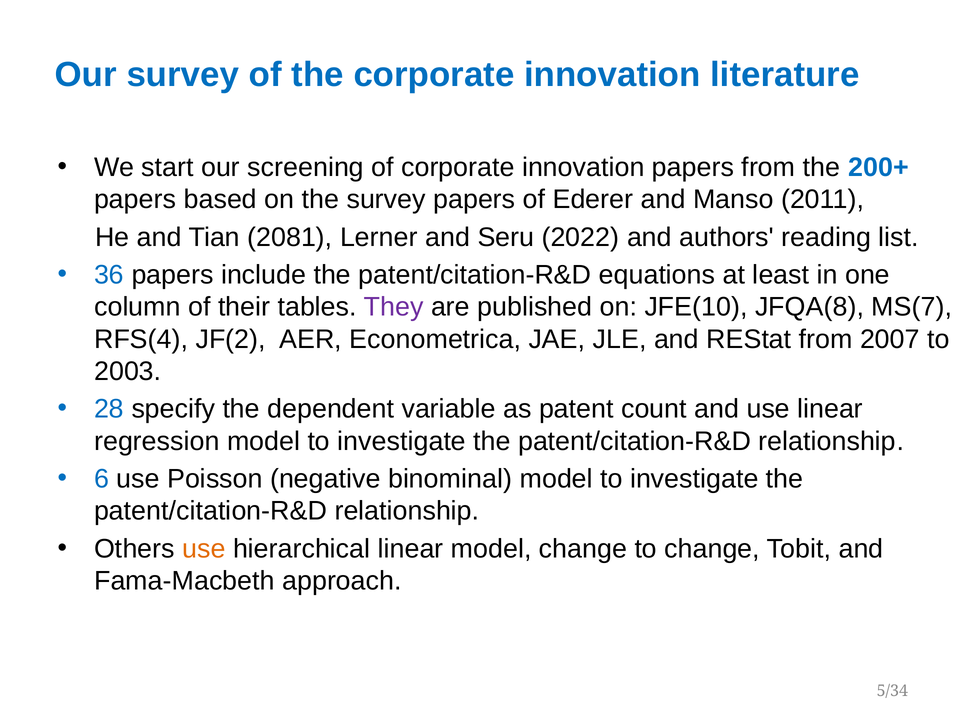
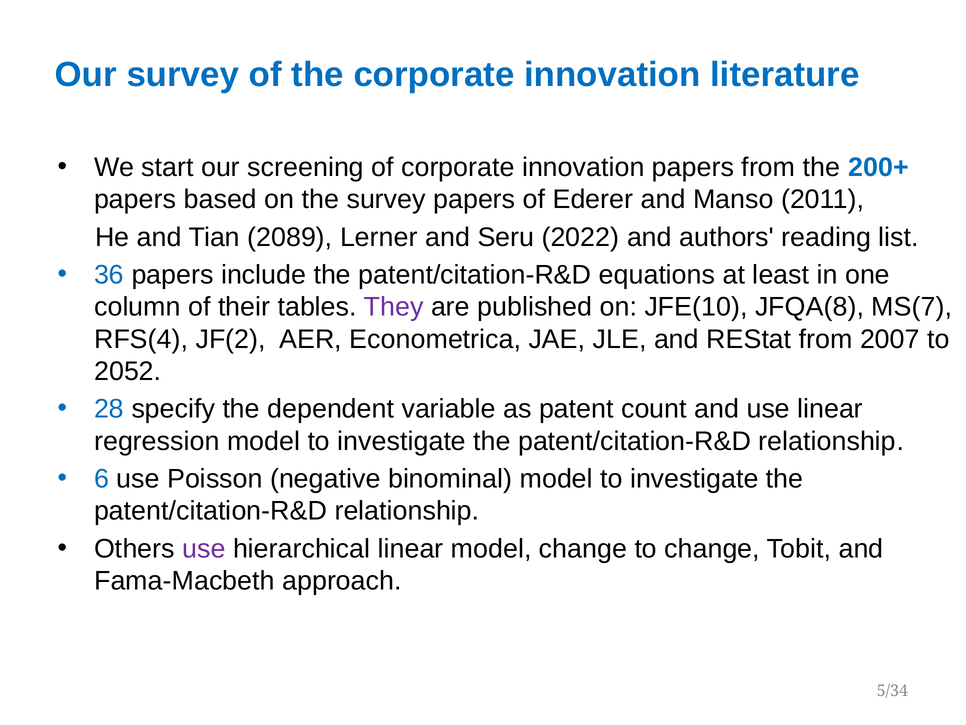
2081: 2081 -> 2089
2003: 2003 -> 2052
use at (204, 548) colour: orange -> purple
